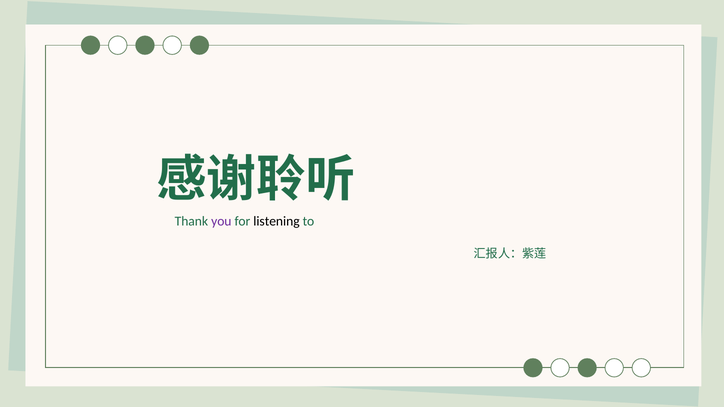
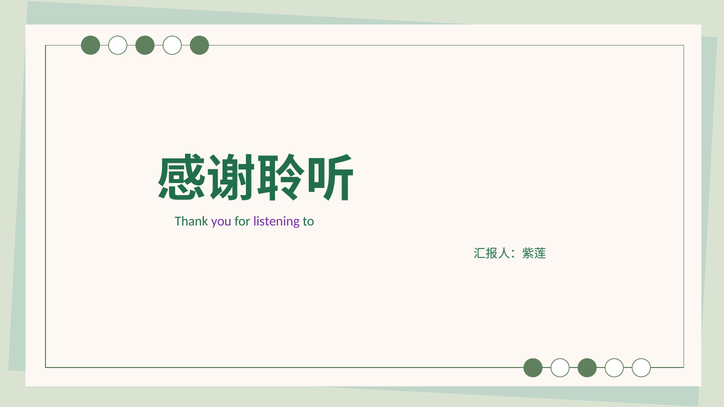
listening colour: black -> purple
